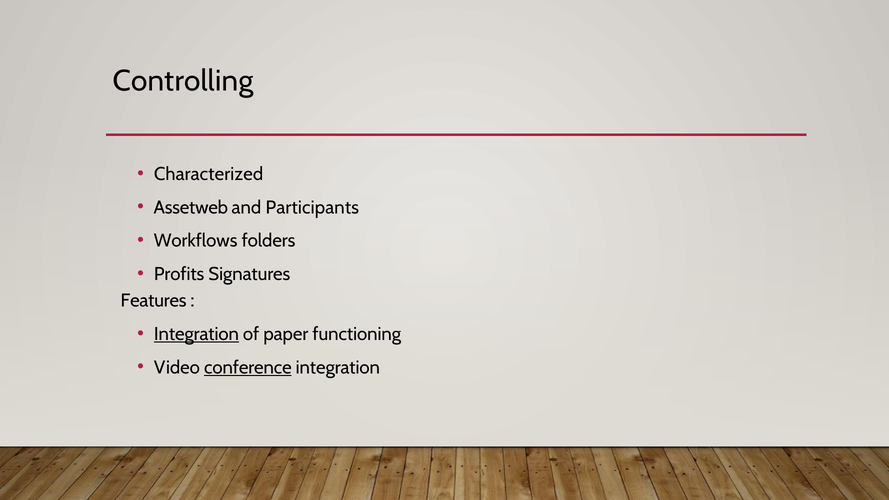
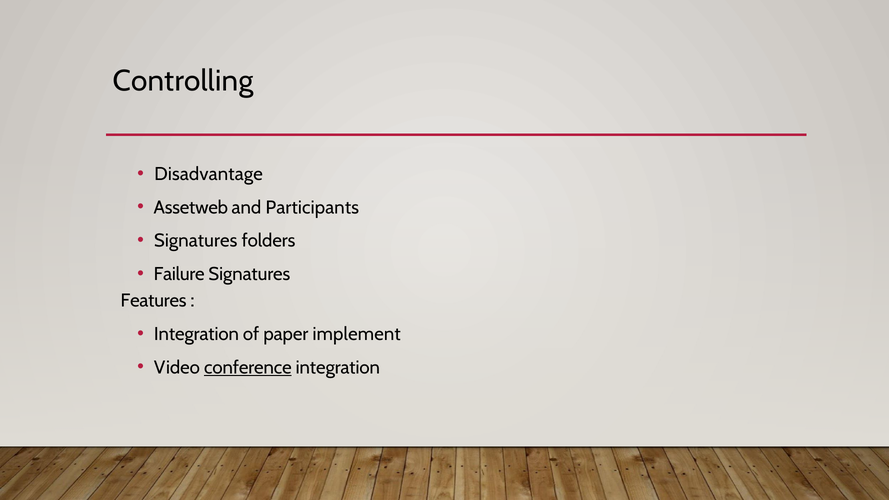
Characterized: Characterized -> Disadvantage
Workflows at (196, 241): Workflows -> Signatures
Profits: Profits -> Failure
Integration at (196, 334) underline: present -> none
functioning: functioning -> implement
